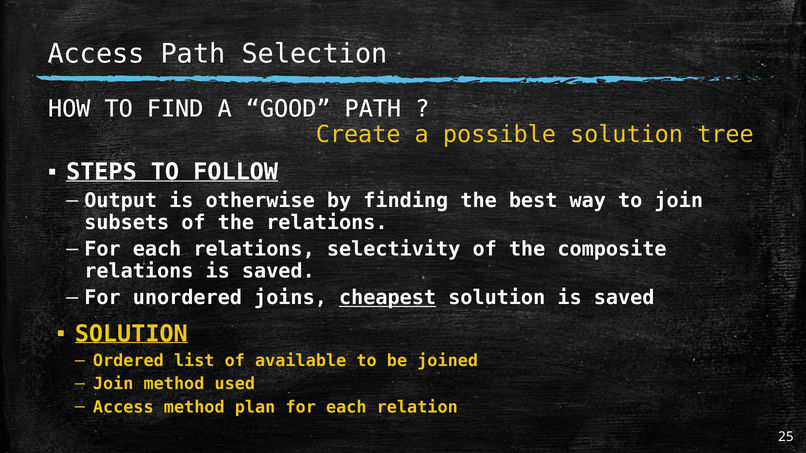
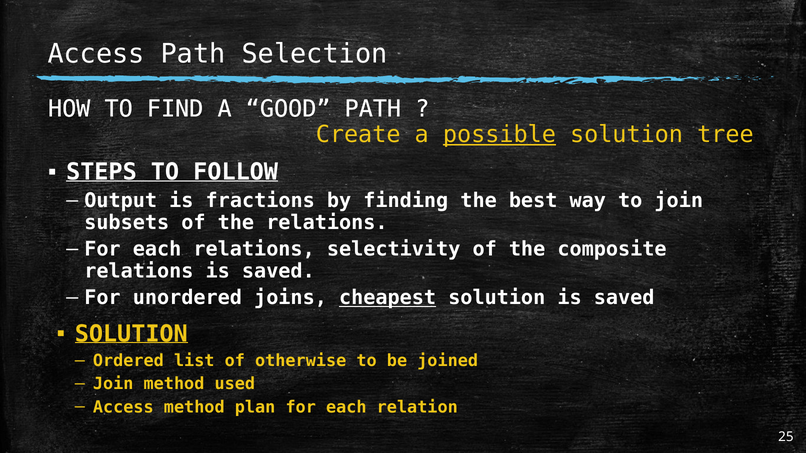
possible underline: none -> present
otherwise: otherwise -> fractions
available: available -> otherwise
